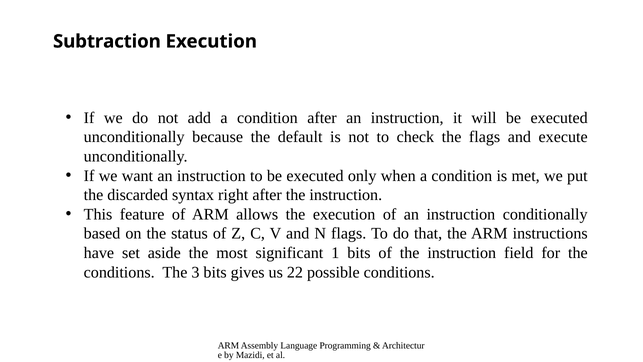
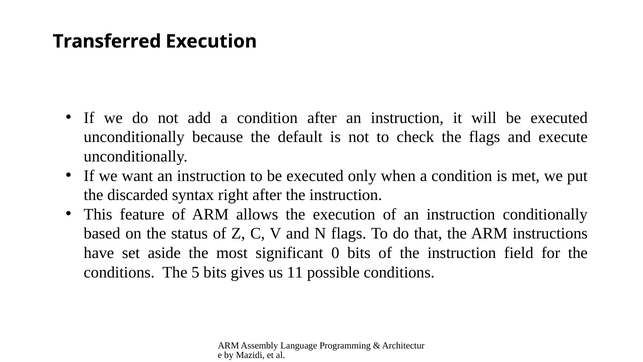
Subtraction: Subtraction -> Transferred
1: 1 -> 0
3: 3 -> 5
22: 22 -> 11
